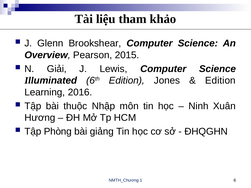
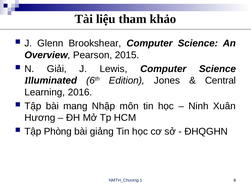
Edition at (220, 81): Edition -> Central
thuộc: thuộc -> mang
